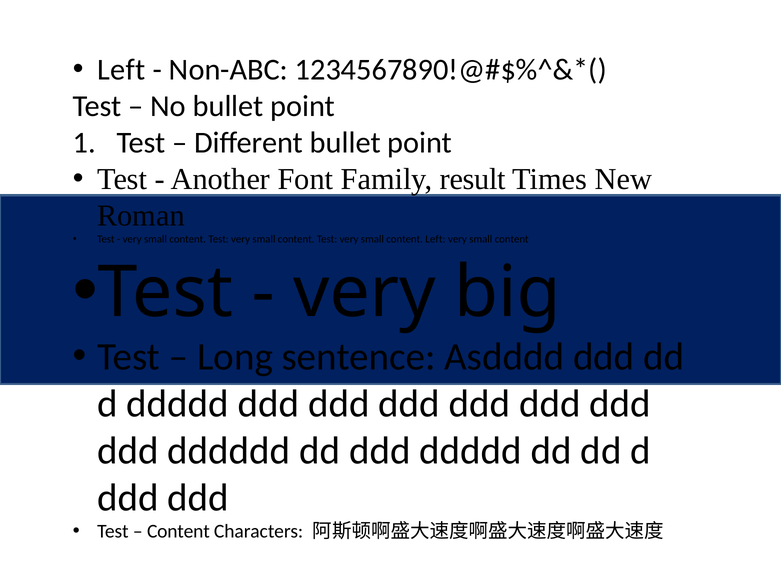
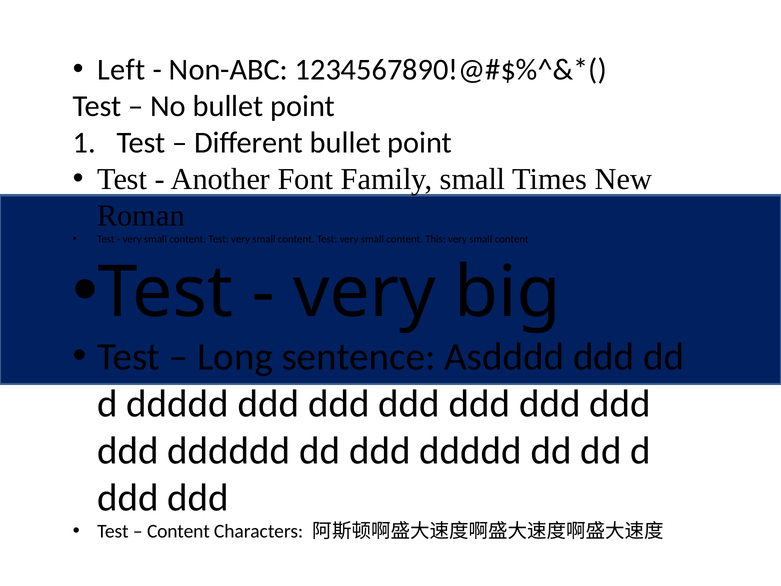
Family result: result -> small
content Left: Left -> This
